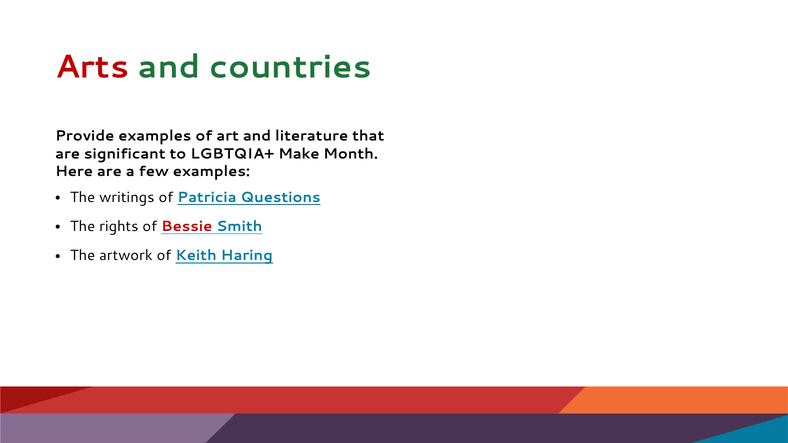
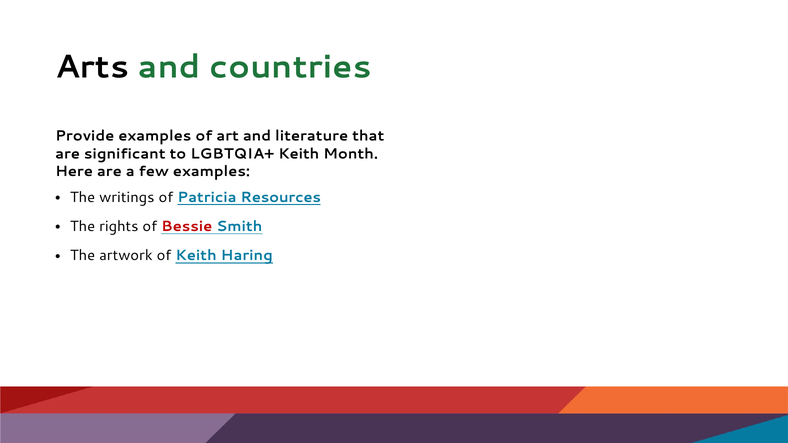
Arts colour: red -> black
LGBTQIA+ Make: Make -> Keith
Questions: Questions -> Resources
